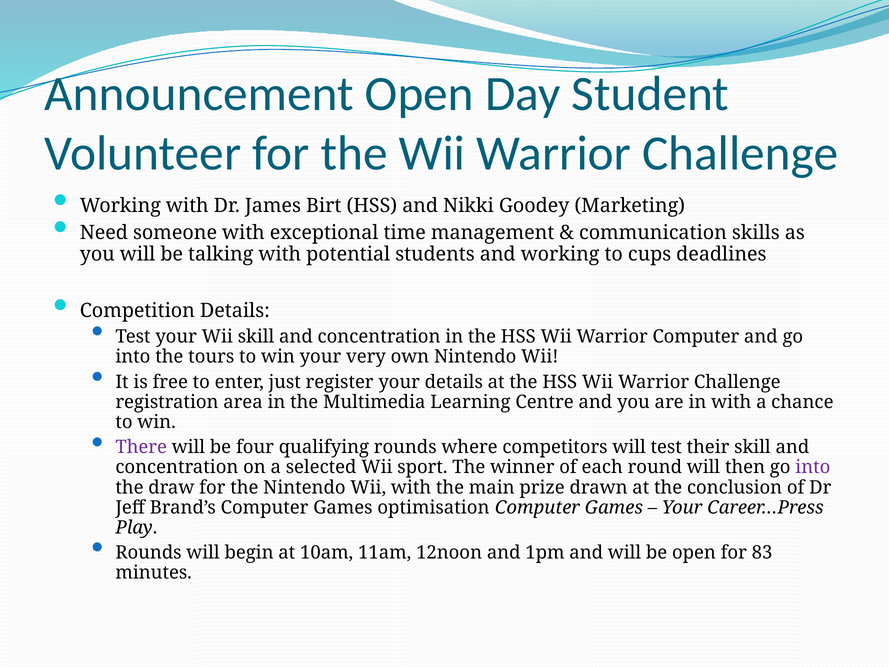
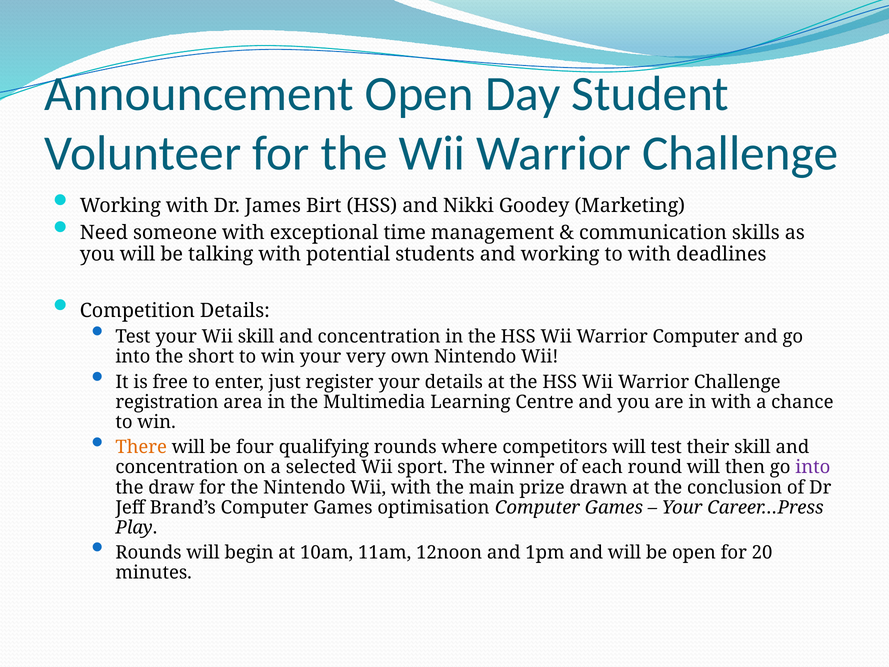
to cups: cups -> with
tours: tours -> short
There colour: purple -> orange
83: 83 -> 20
